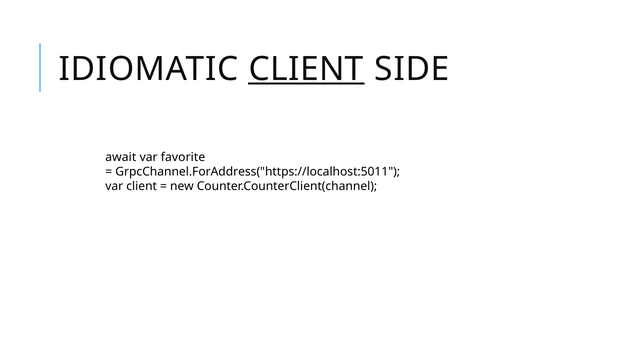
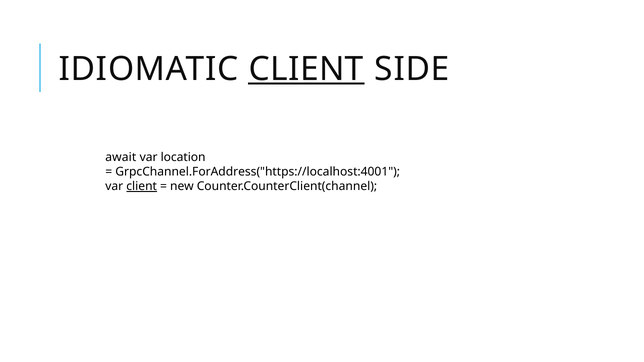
favorite: favorite -> location
GrpcChannel.ForAddress("https://localhost:5011: GrpcChannel.ForAddress("https://localhost:5011 -> GrpcChannel.ForAddress("https://localhost:4001
client at (142, 186) underline: none -> present
